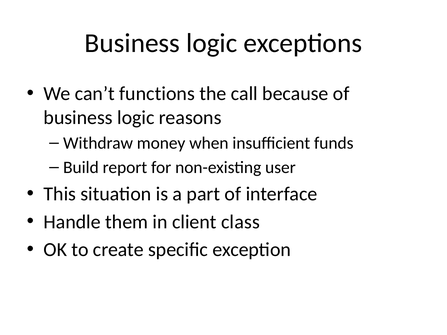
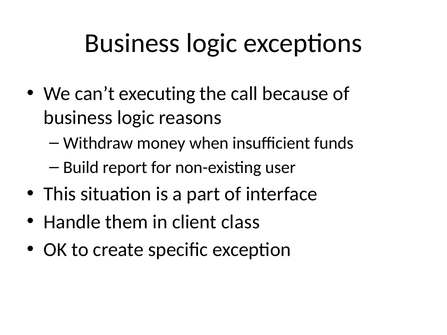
functions: functions -> executing
